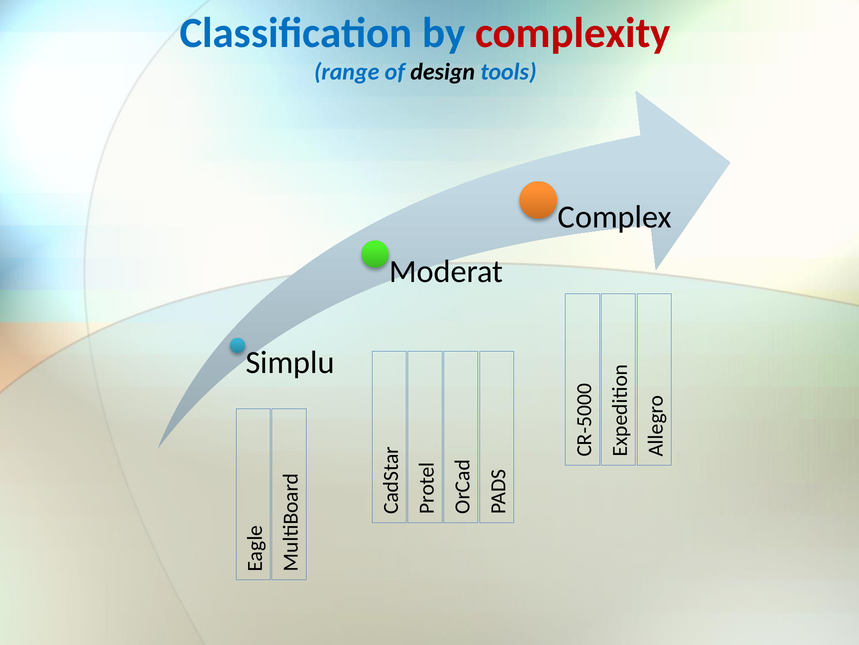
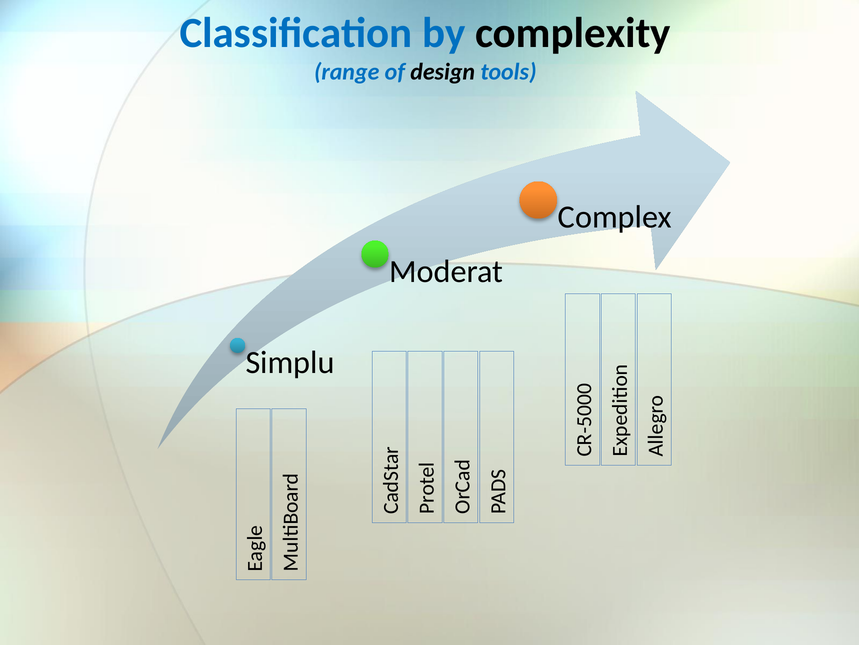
complexity colour: red -> black
